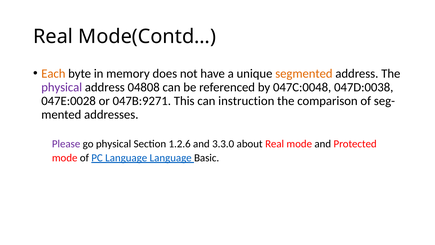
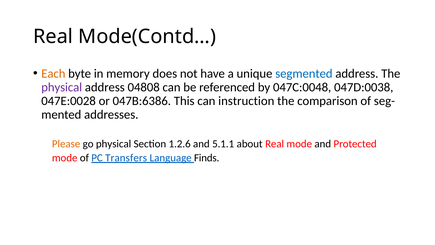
segmented colour: orange -> blue
047B:9271: 047B:9271 -> 047B:6386
Please colour: purple -> orange
3.3.0: 3.3.0 -> 5.1.1
PC Language: Language -> Transfers
Basic: Basic -> Finds
